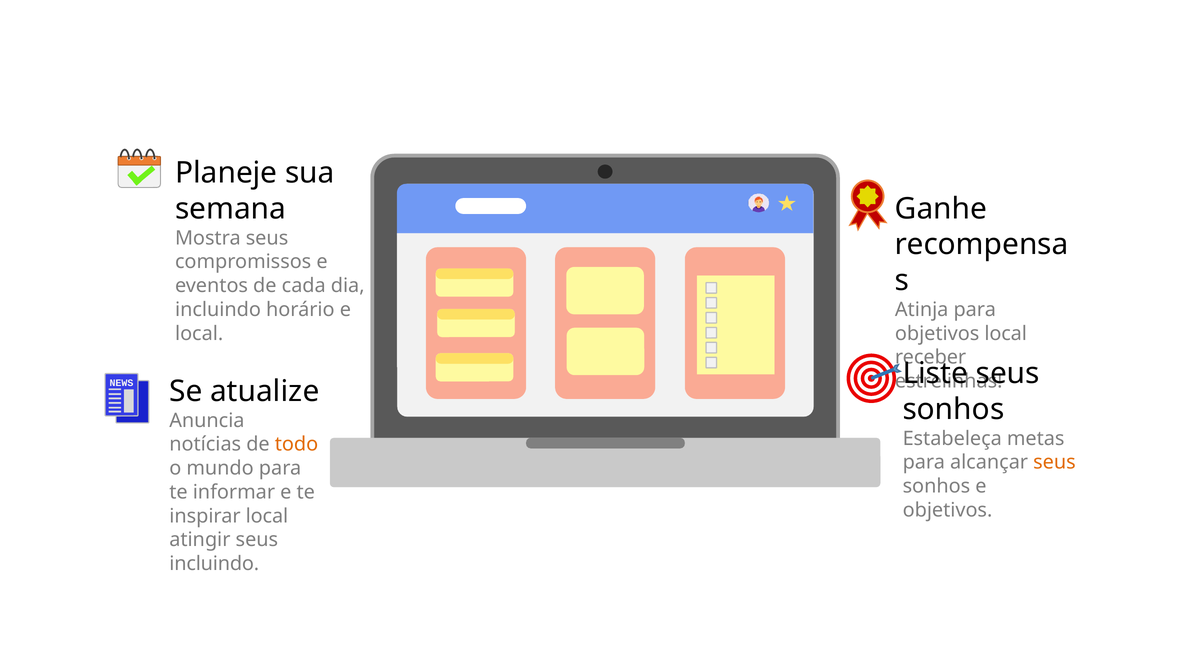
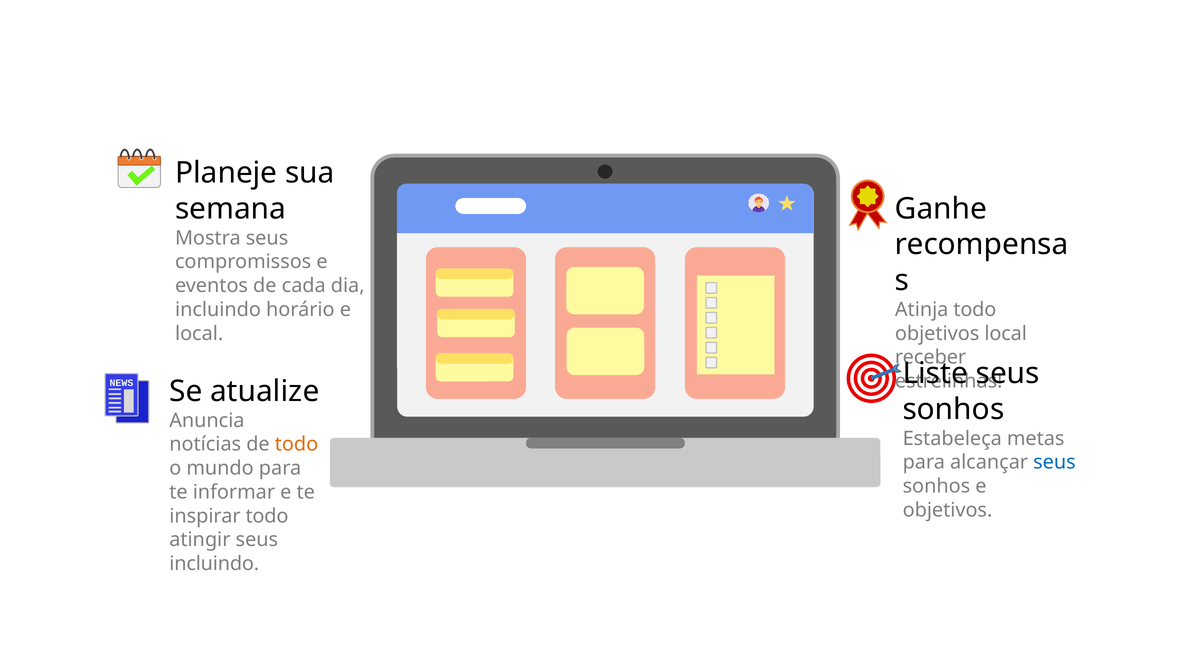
Atinja para: para -> todo
seus at (1054, 462) colour: orange -> blue
inspirar local: local -> todo
